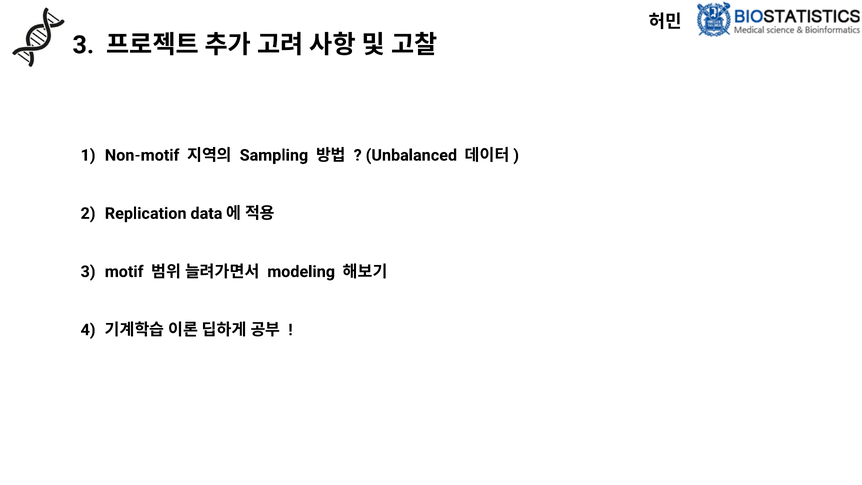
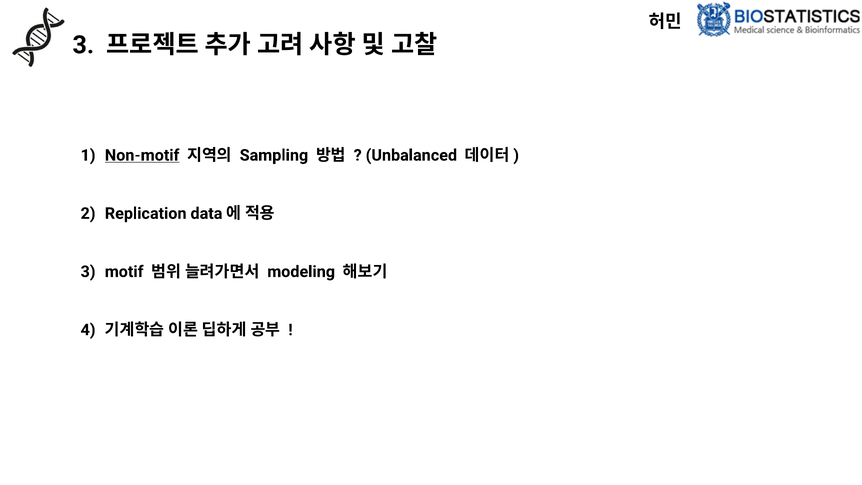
Non-motif underline: none -> present
